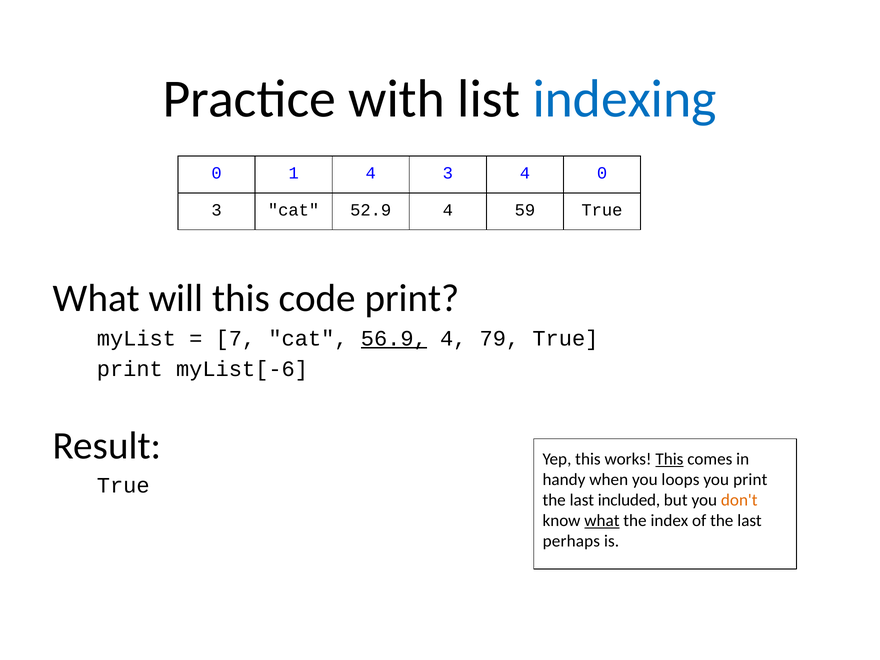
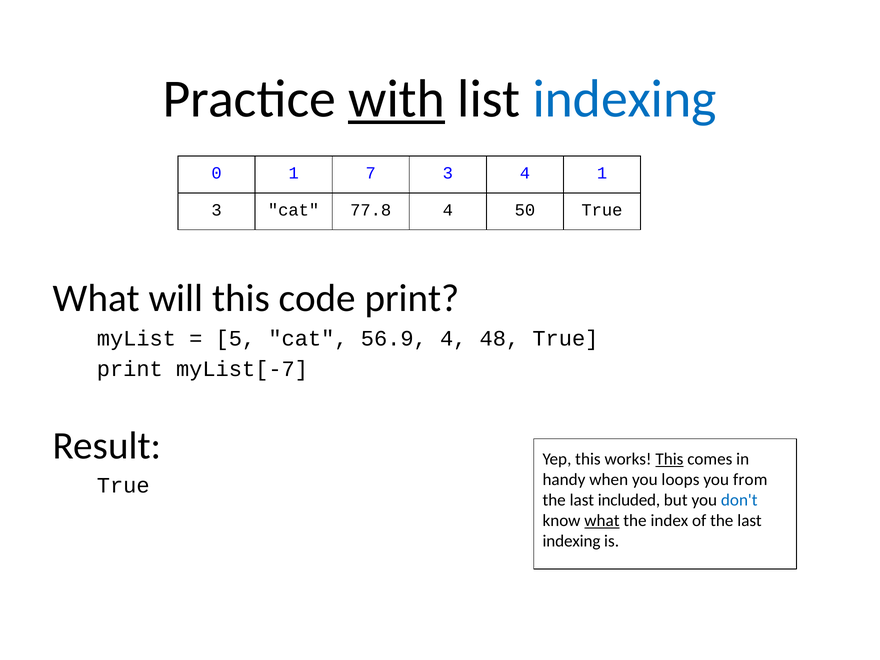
with underline: none -> present
1 4: 4 -> 7
4 0: 0 -> 1
52.9: 52.9 -> 77.8
59: 59 -> 50
7: 7 -> 5
56.9 underline: present -> none
79: 79 -> 48
myList[-6: myList[-6 -> myList[-7
you print: print -> from
don't colour: orange -> blue
perhaps at (571, 541): perhaps -> indexing
